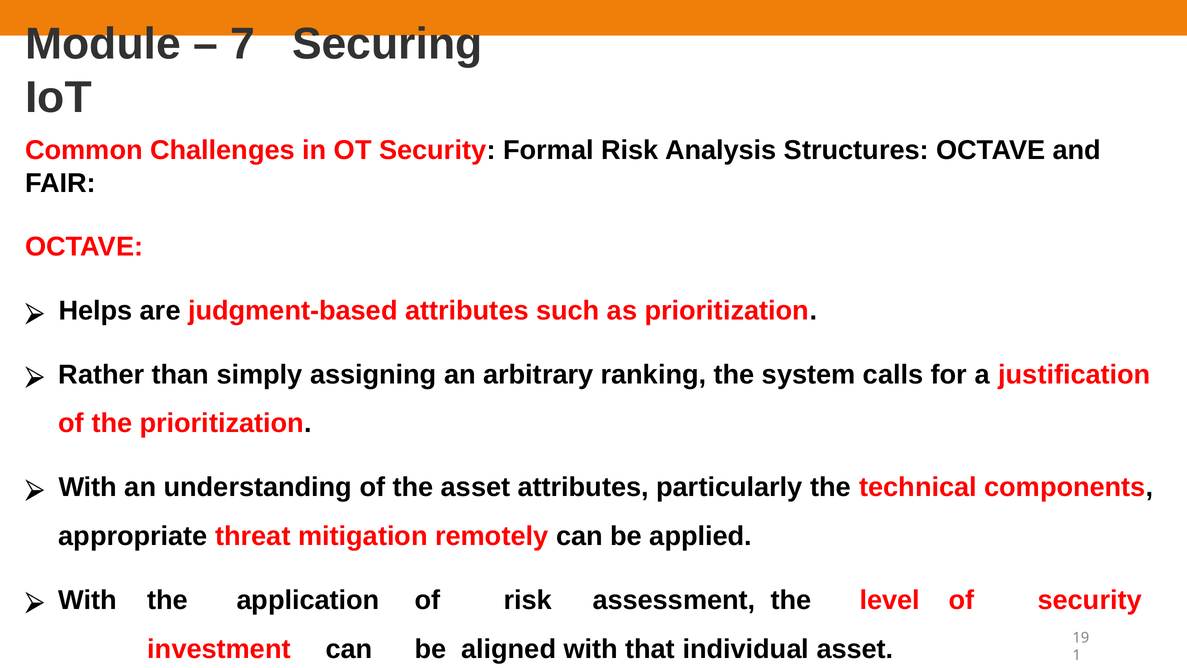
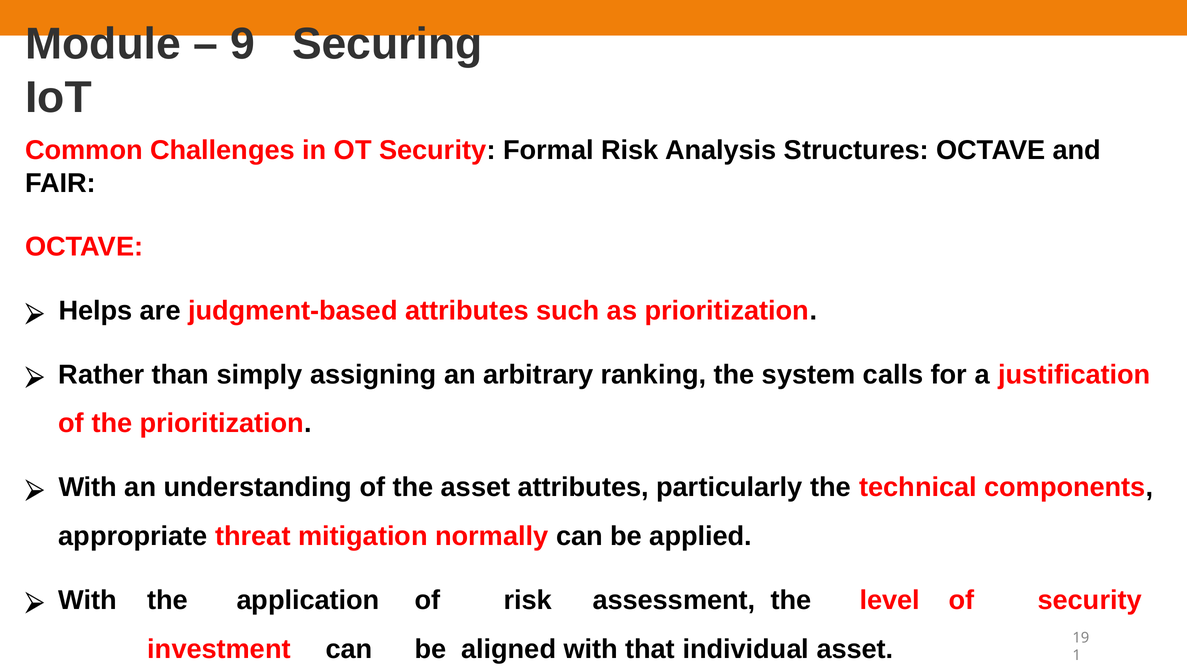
7: 7 -> 9
remotely: remotely -> normally
